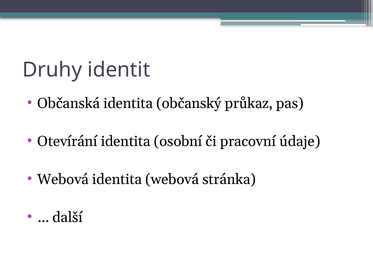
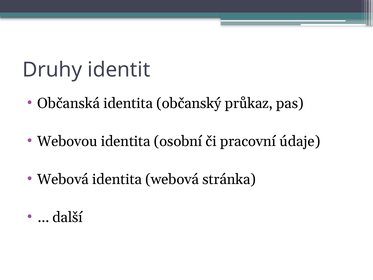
Otevírání: Otevírání -> Webovou
